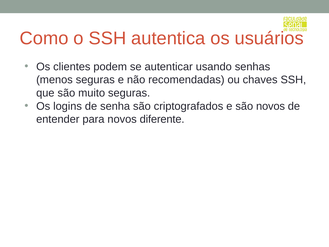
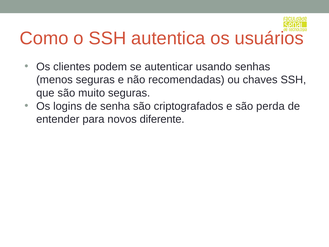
são novos: novos -> perda
